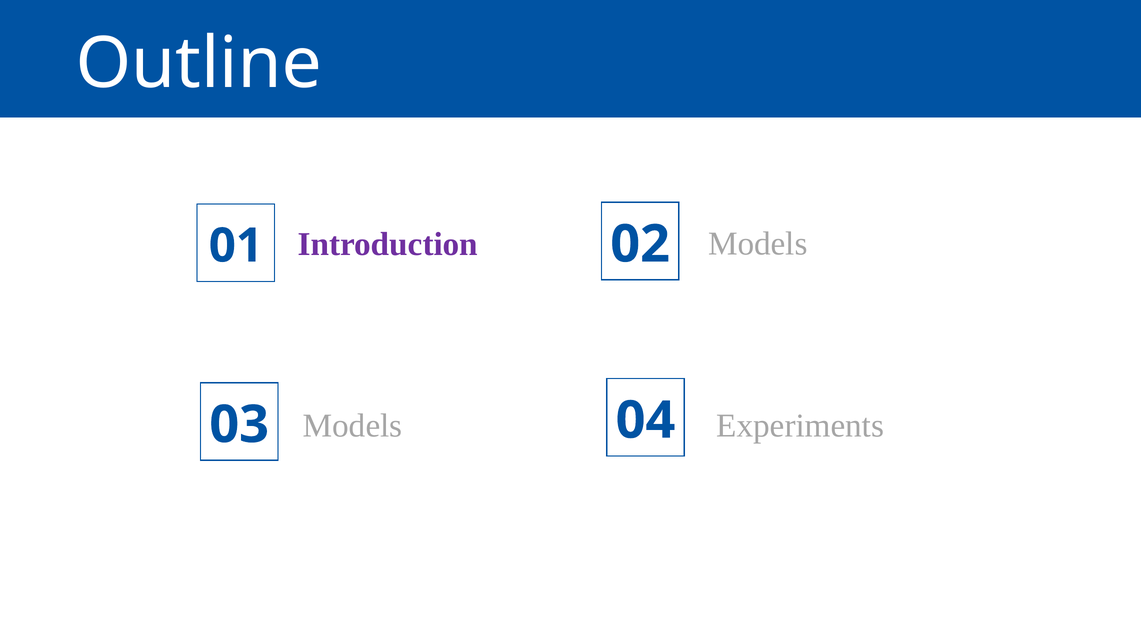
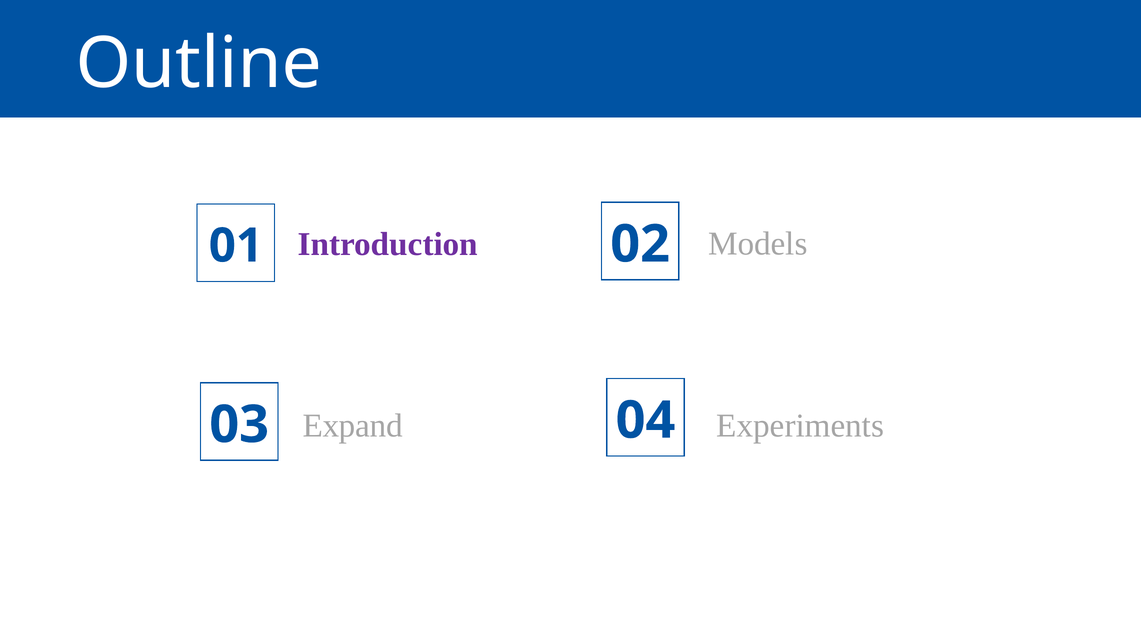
Models at (353, 426): Models -> Expand
